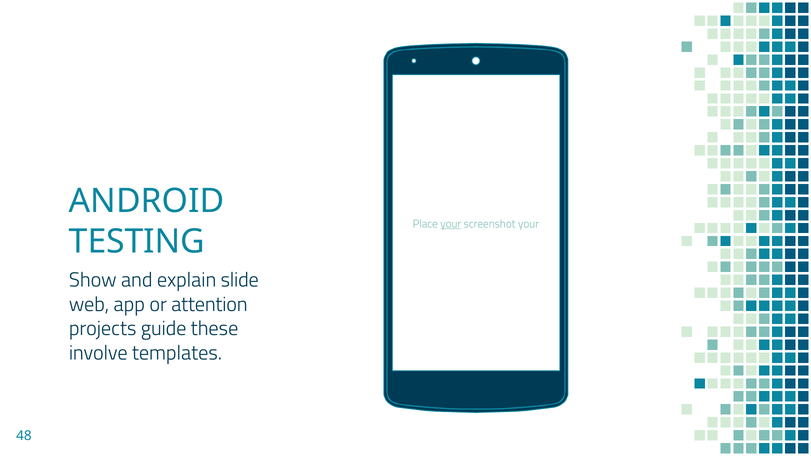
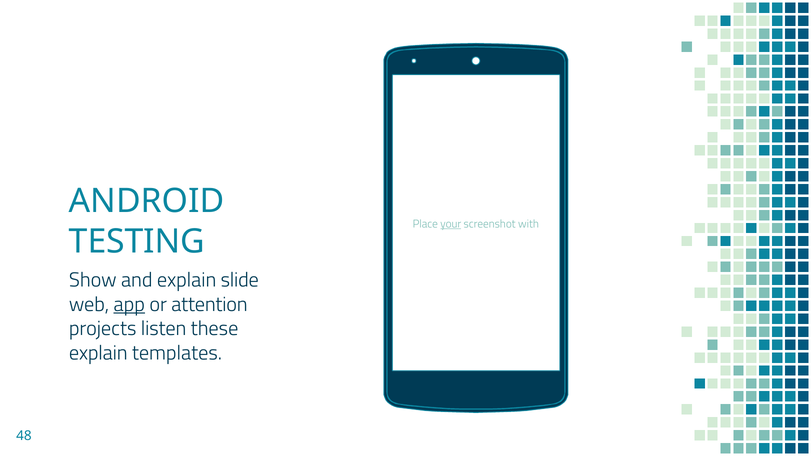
screenshot your: your -> with
app underline: none -> present
guide: guide -> listen
involve at (98, 353): involve -> explain
